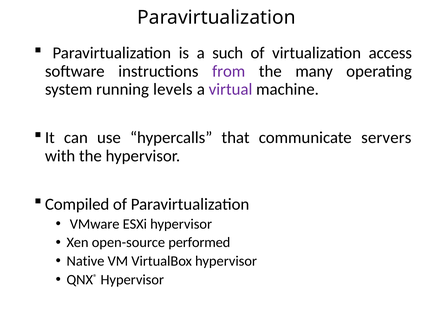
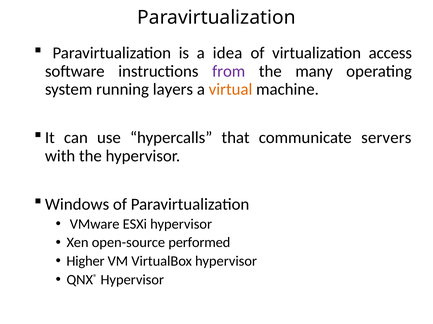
such: such -> idea
levels: levels -> layers
virtual colour: purple -> orange
Compiled: Compiled -> Windows
Native: Native -> Higher
